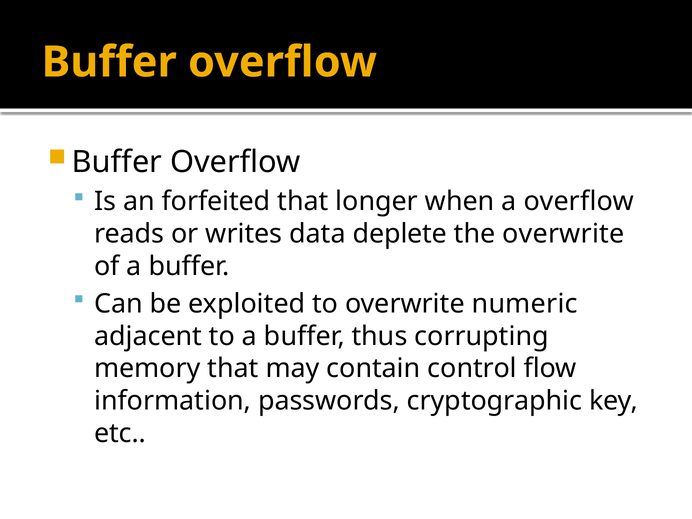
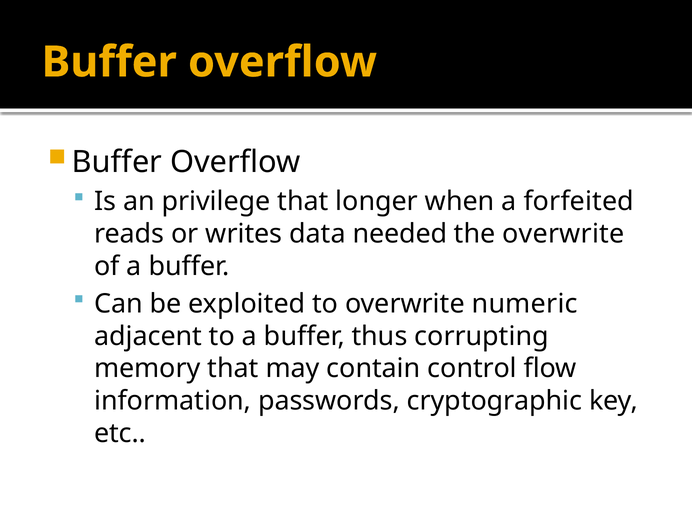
forfeited: forfeited -> privilege
a overflow: overflow -> forfeited
deplete: deplete -> needed
